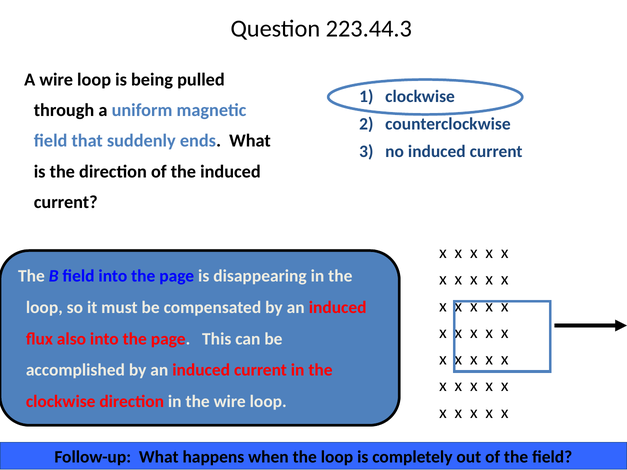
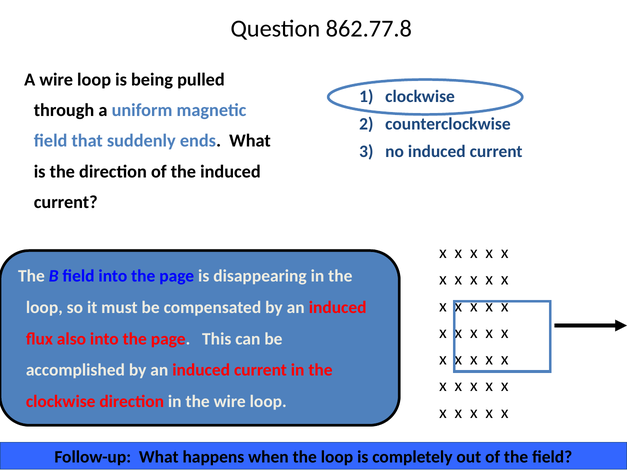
223.44.3: 223.44.3 -> 862.77.8
